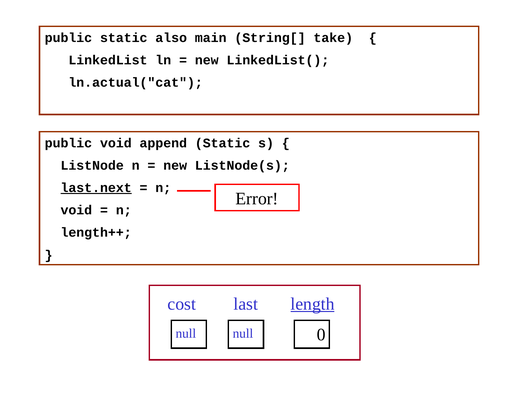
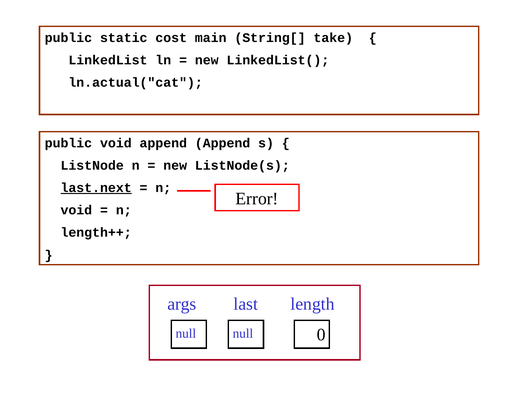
also: also -> cost
append Static: Static -> Append
cost: cost -> args
length underline: present -> none
